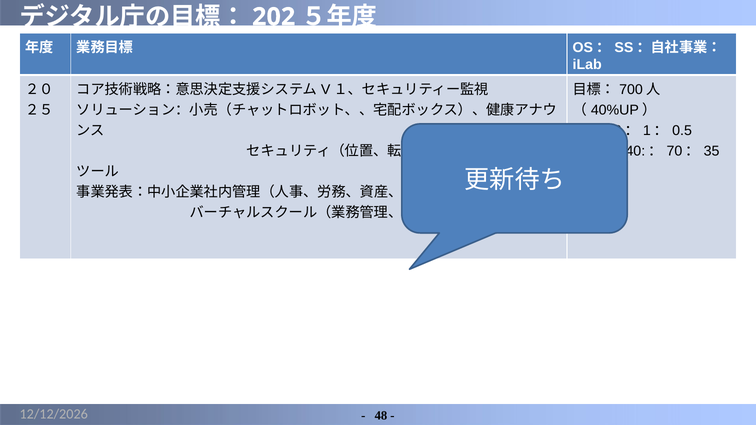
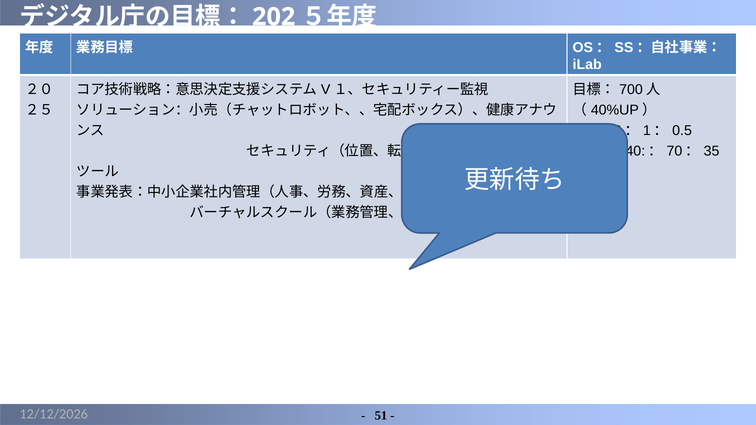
48: 48 -> 51
